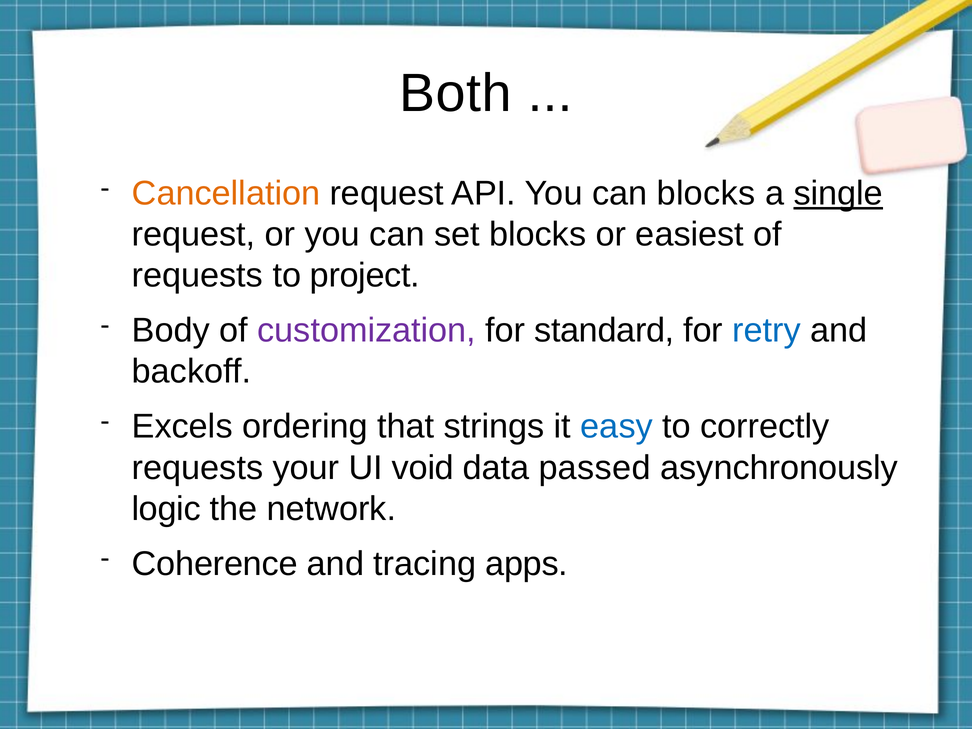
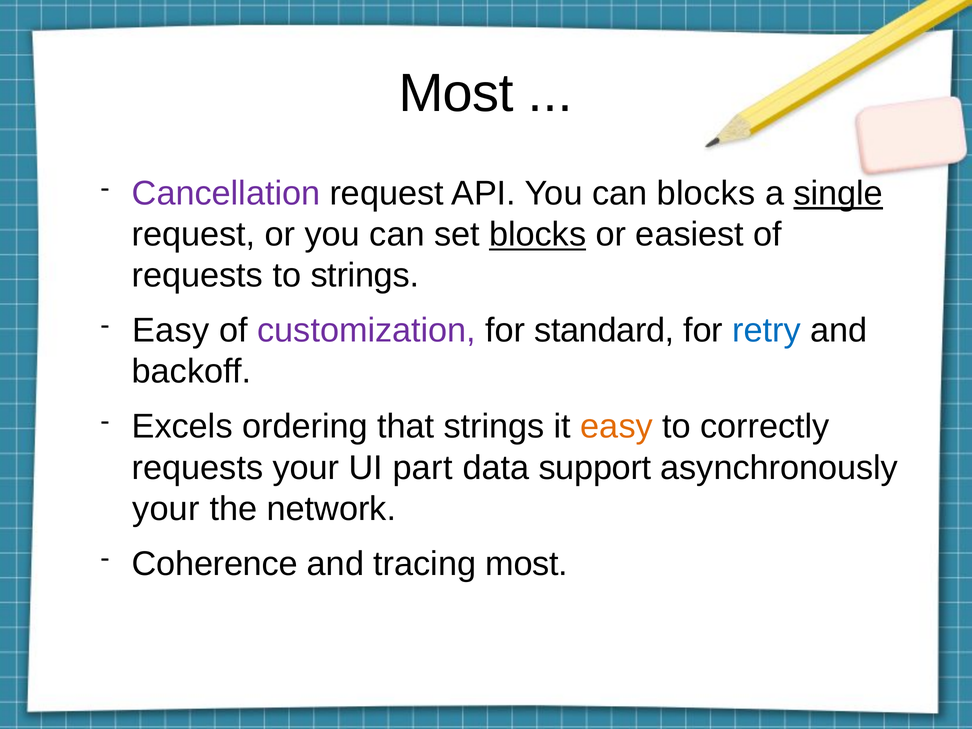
Both at (456, 94): Both -> Most
Cancellation colour: orange -> purple
blocks at (538, 235) underline: none -> present
to project: project -> strings
Body at (171, 331): Body -> Easy
easy at (617, 427) colour: blue -> orange
void: void -> part
passed: passed -> support
logic at (166, 509): logic -> your
tracing apps: apps -> most
